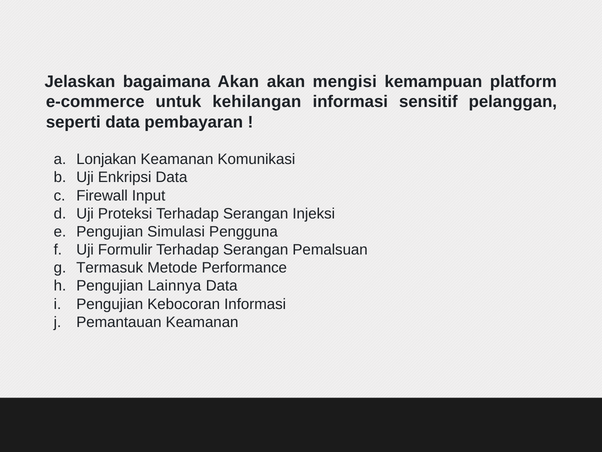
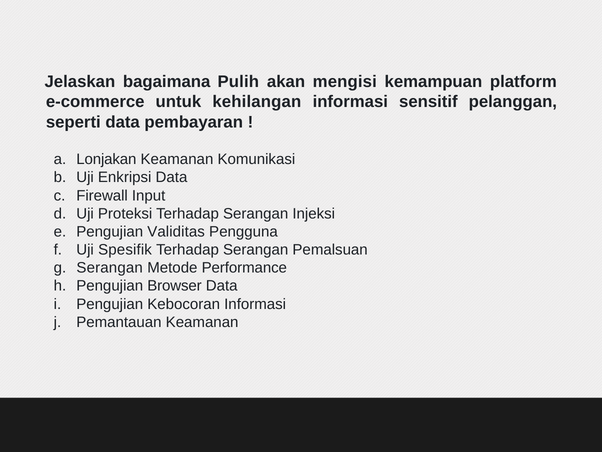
bagaimana Akan: Akan -> Pulih
Simulasi: Simulasi -> Validitas
Formulir: Formulir -> Spesifik
Termasuk at (110, 268): Termasuk -> Serangan
Lainnya: Lainnya -> Browser
